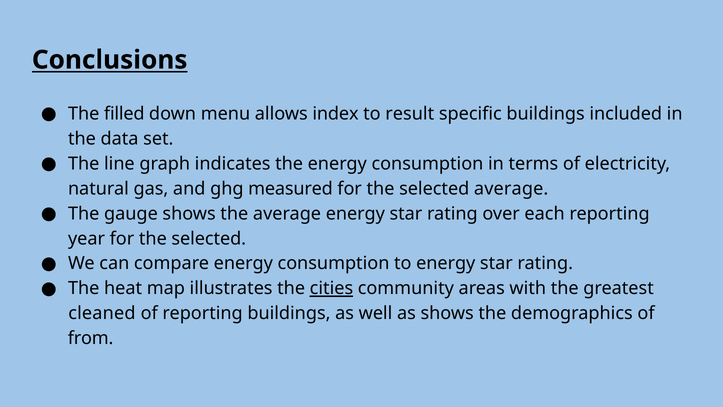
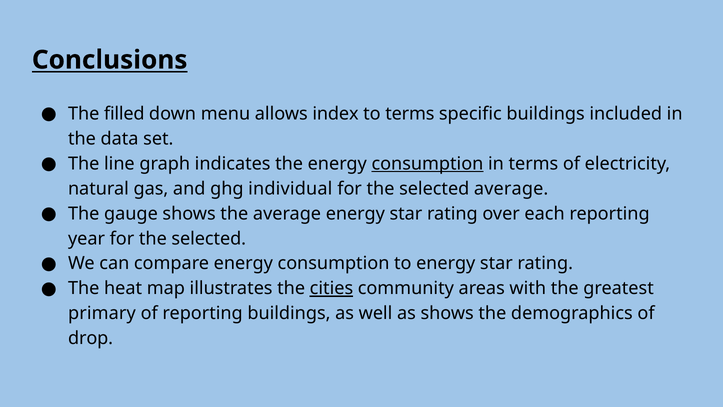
to result: result -> terms
consumption at (427, 164) underline: none -> present
measured: measured -> individual
cleaned: cleaned -> primary
from: from -> drop
